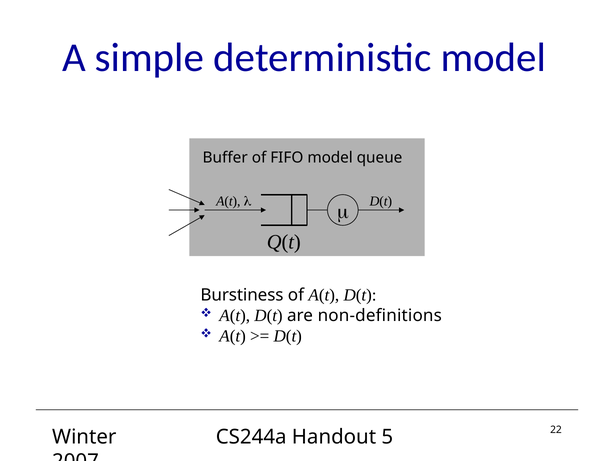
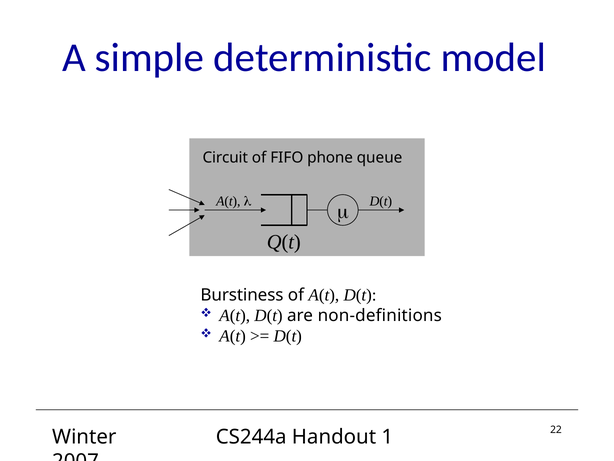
Buffer: Buffer -> Circuit
FIFO model: model -> phone
5: 5 -> 1
